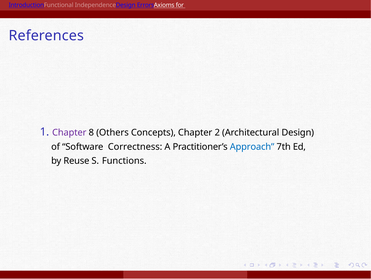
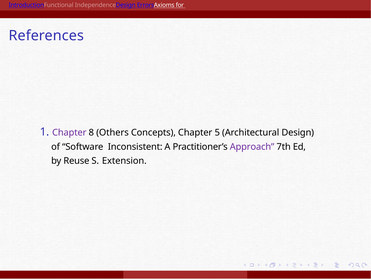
2: 2 -> 5
Correctness: Correctness -> Inconsistent
Approach colour: blue -> purple
Functions: Functions -> Extension
